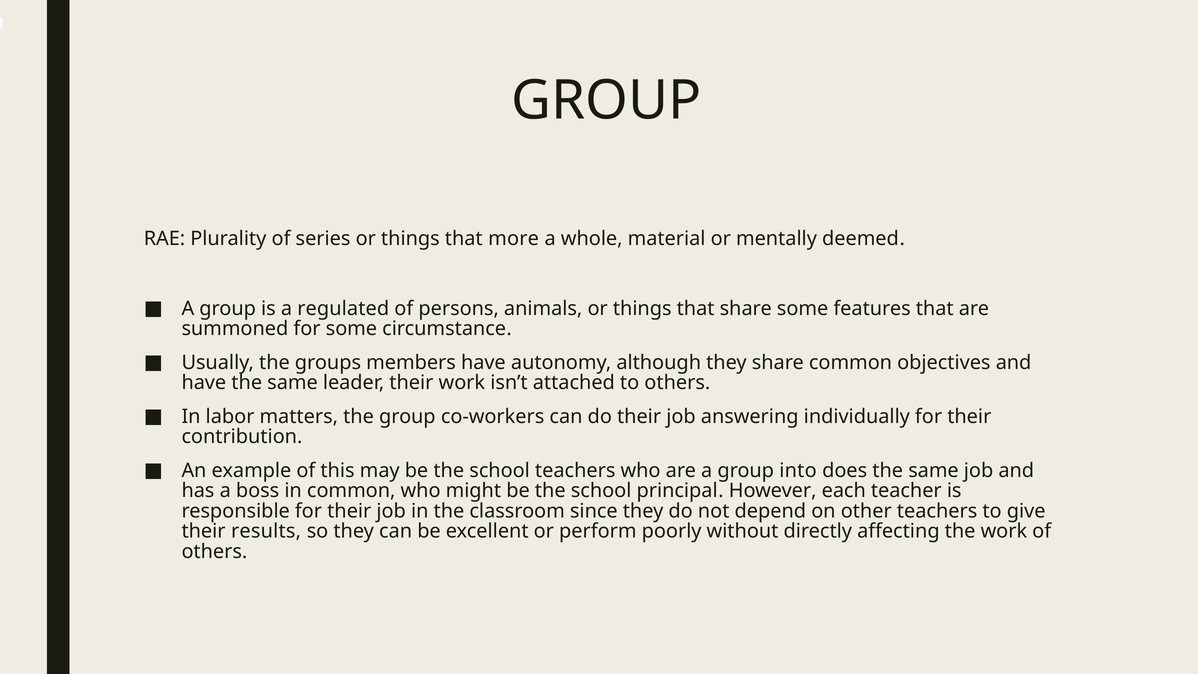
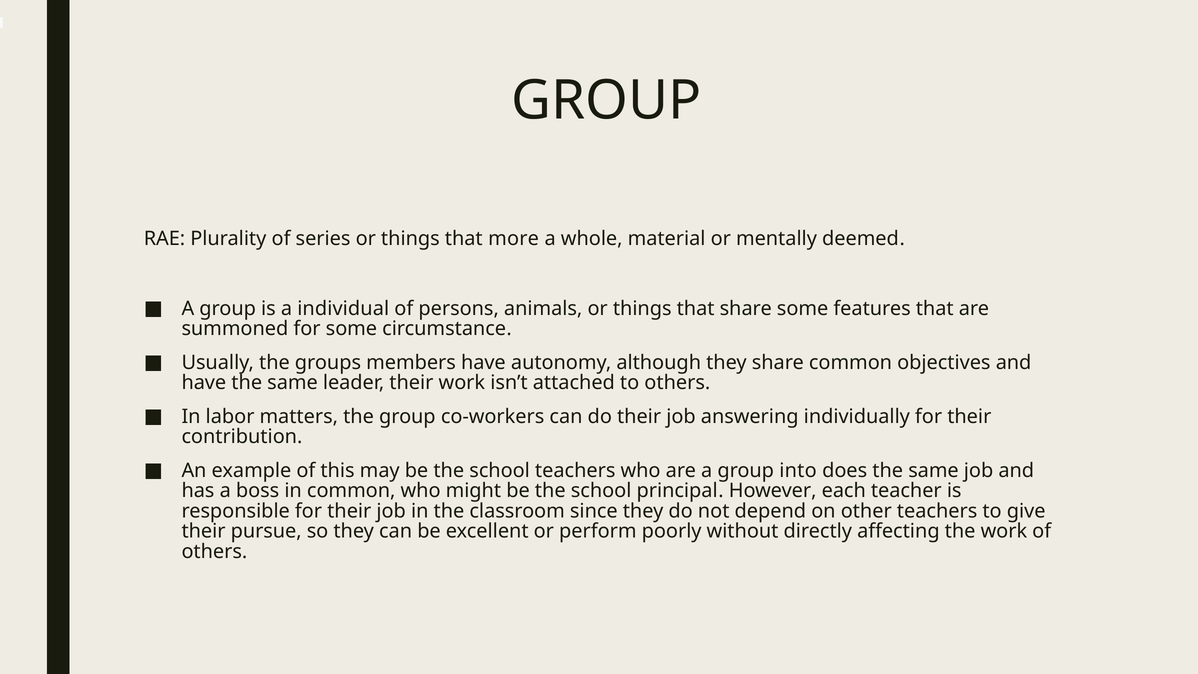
regulated: regulated -> individual
results: results -> pursue
